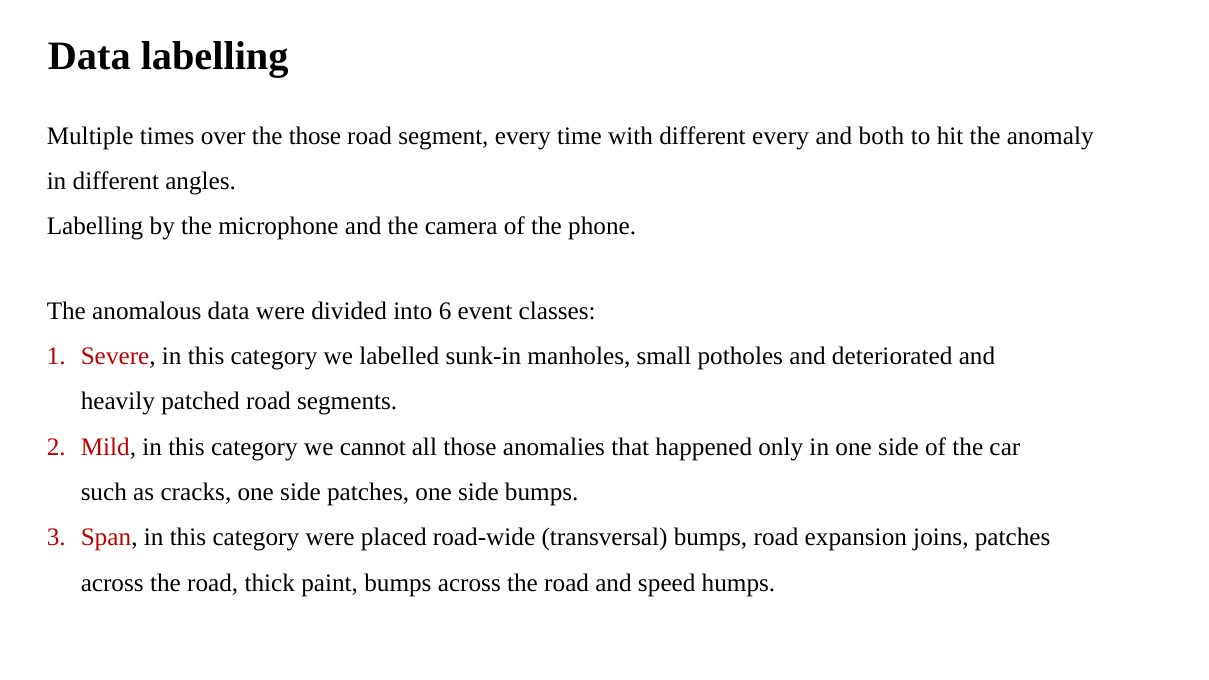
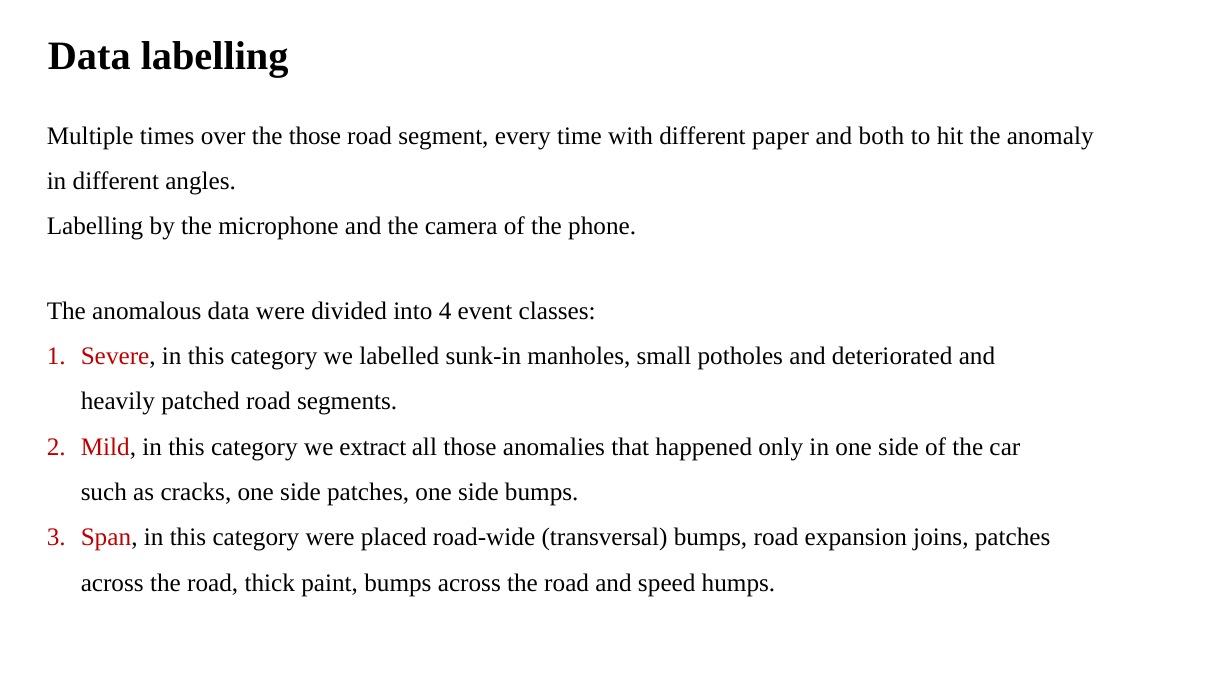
different every: every -> paper
6: 6 -> 4
cannot: cannot -> extract
